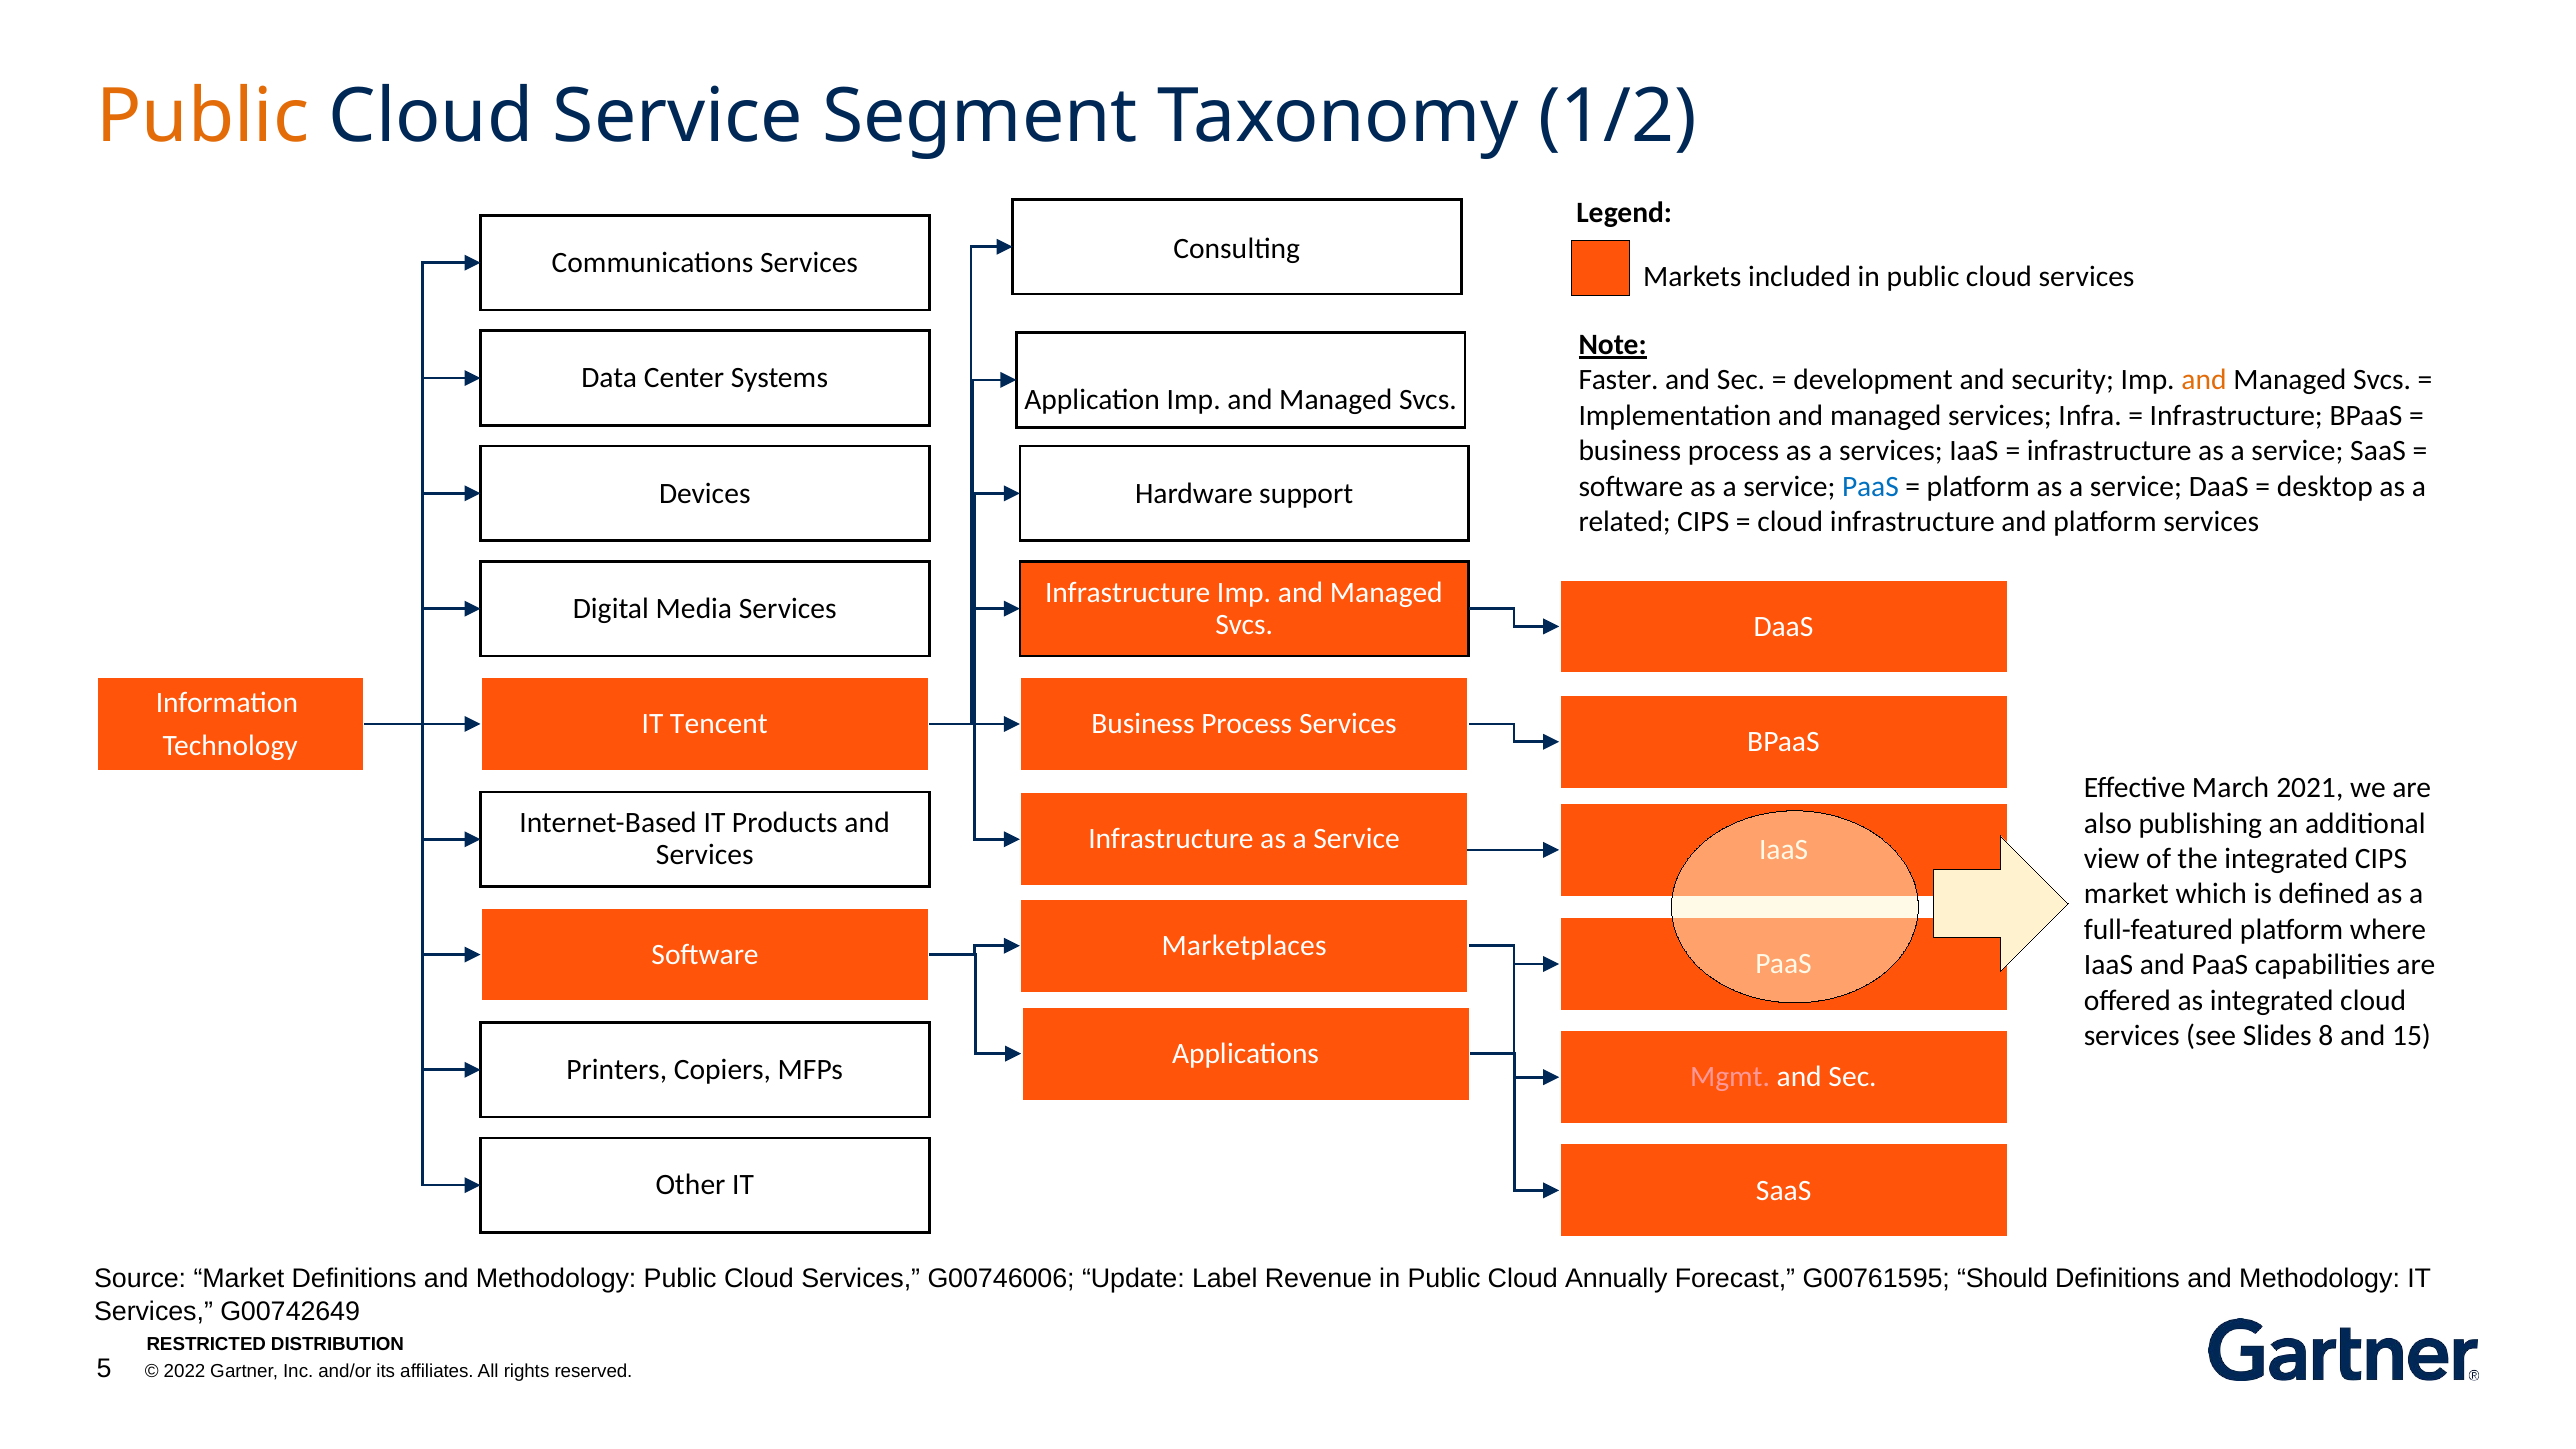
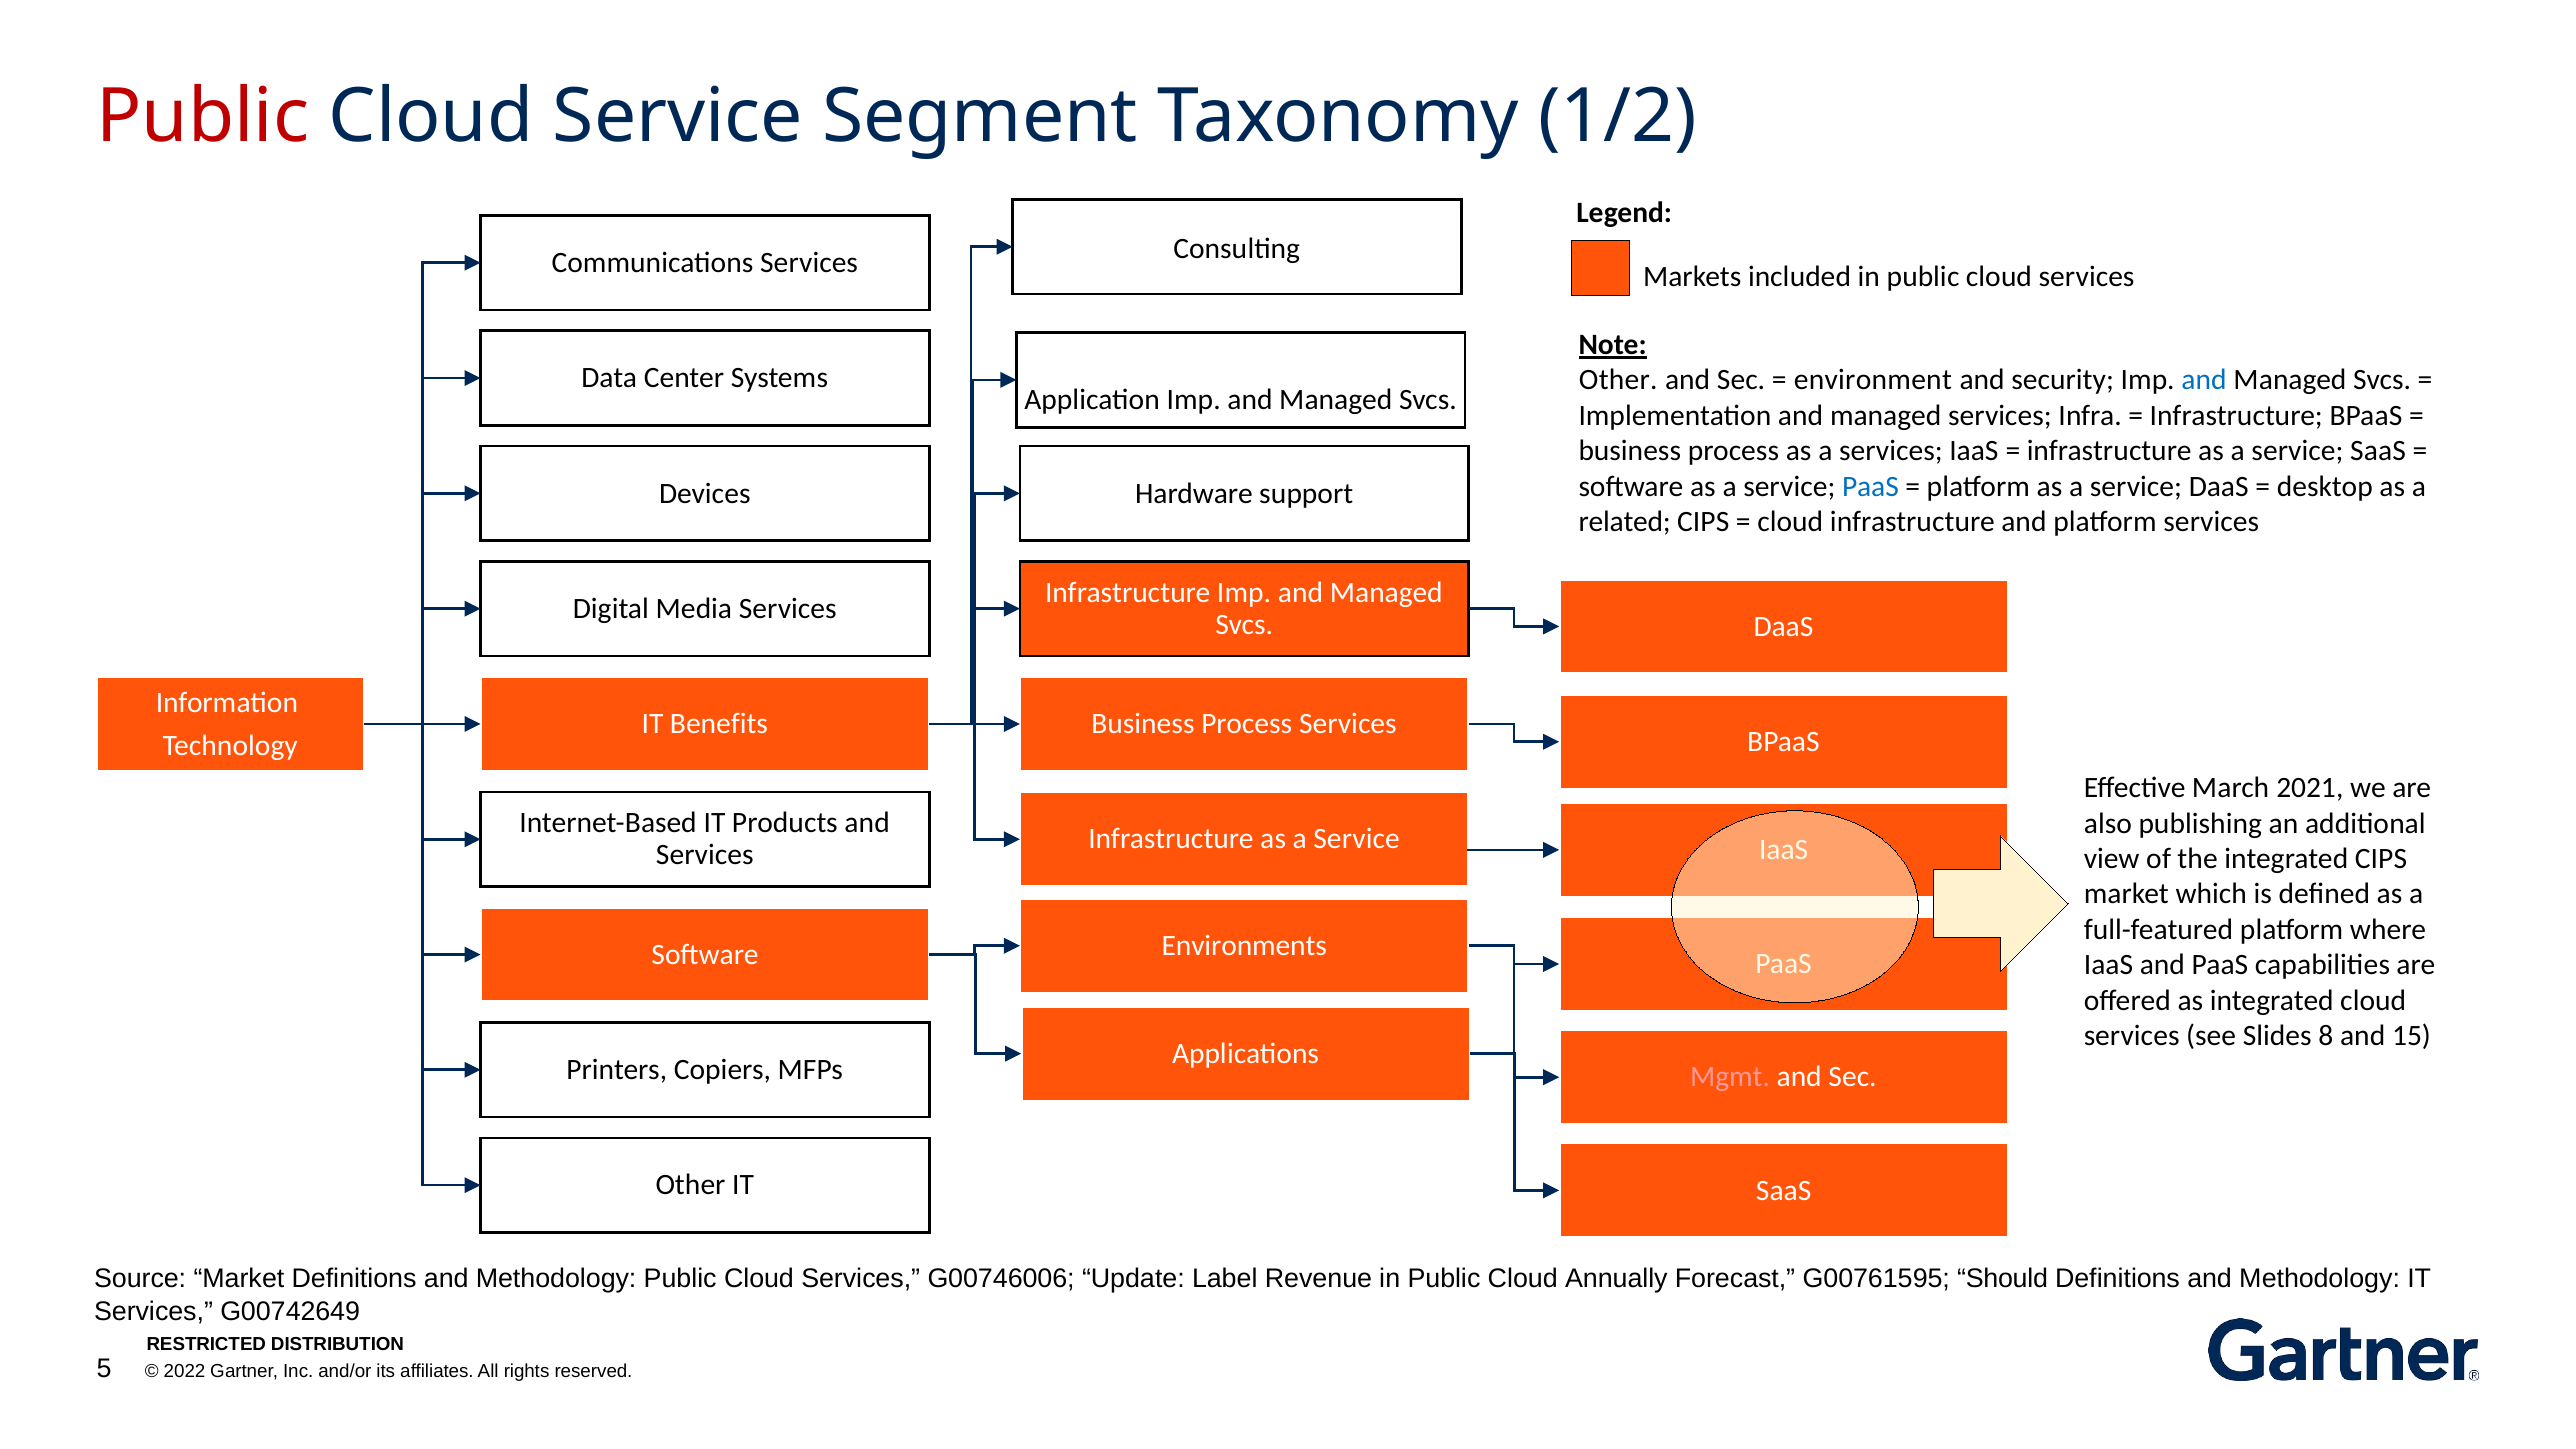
Public at (203, 117) colour: orange -> red
Faster at (1619, 380): Faster -> Other
development: development -> environment
and at (2204, 380) colour: orange -> blue
Tencent: Tencent -> Benefits
Marketplaces: Marketplaces -> Environments
